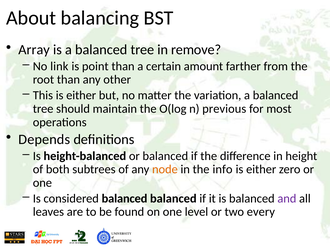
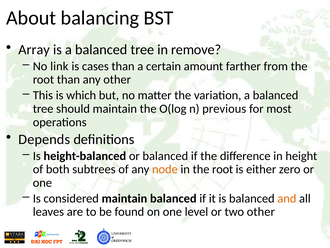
point: point -> cases
This is either: either -> which
in the info: info -> root
considered balanced: balanced -> maintain
and colour: purple -> orange
two every: every -> other
